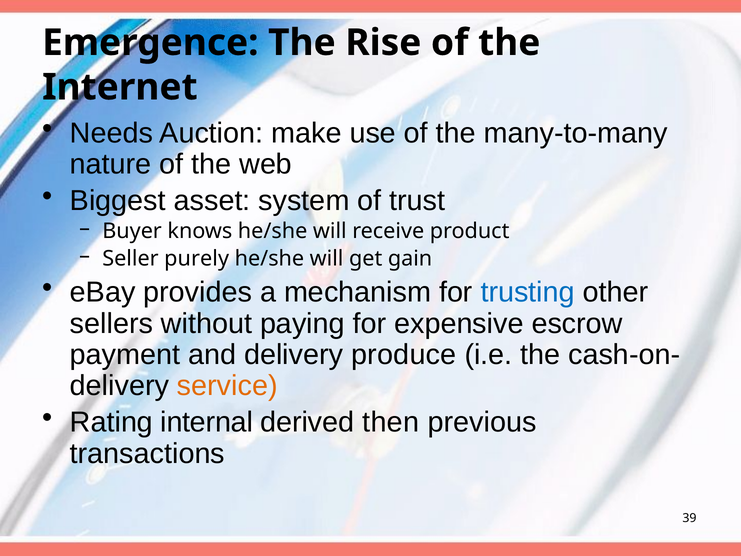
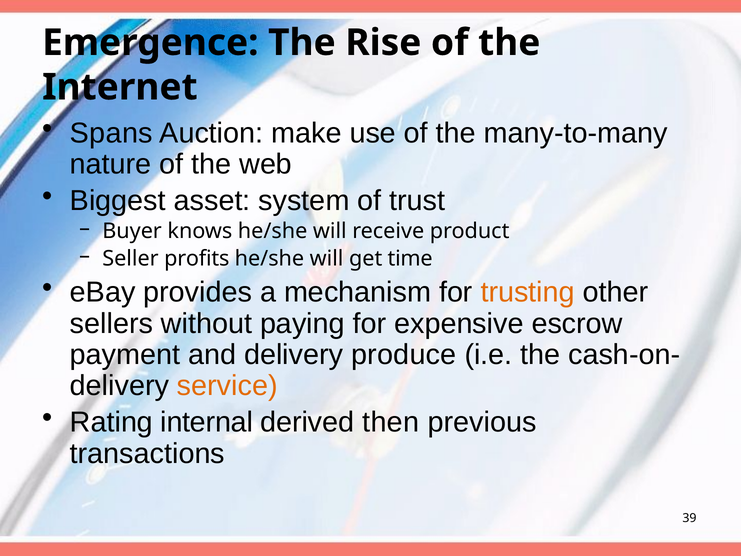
Needs: Needs -> Spans
purely: purely -> profits
gain: gain -> time
trusting colour: blue -> orange
